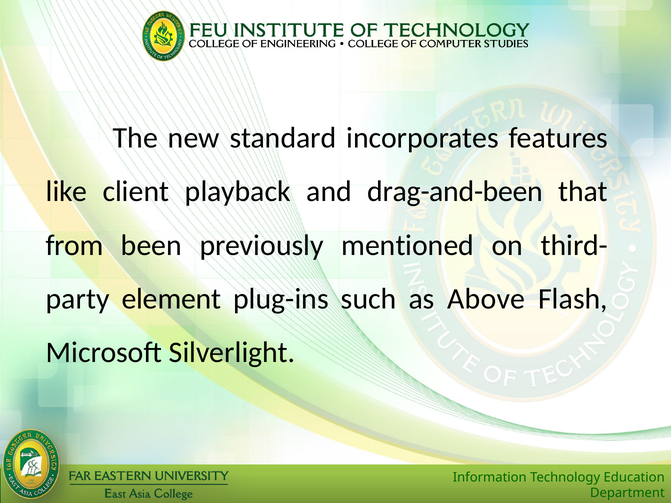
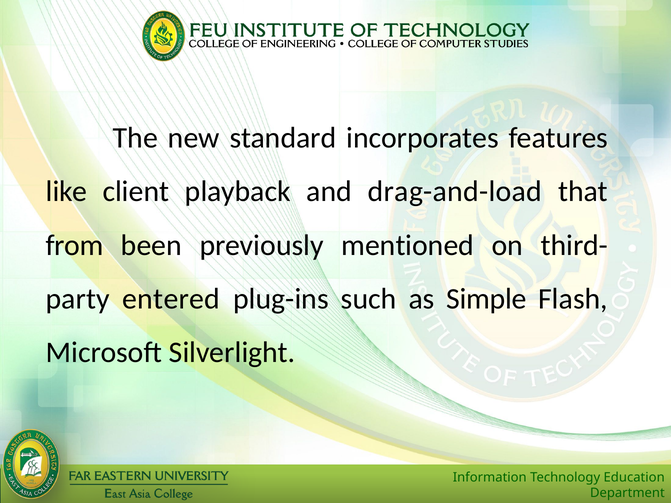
drag-and-been: drag-and-been -> drag-and-load
element: element -> entered
Above: Above -> Simple
